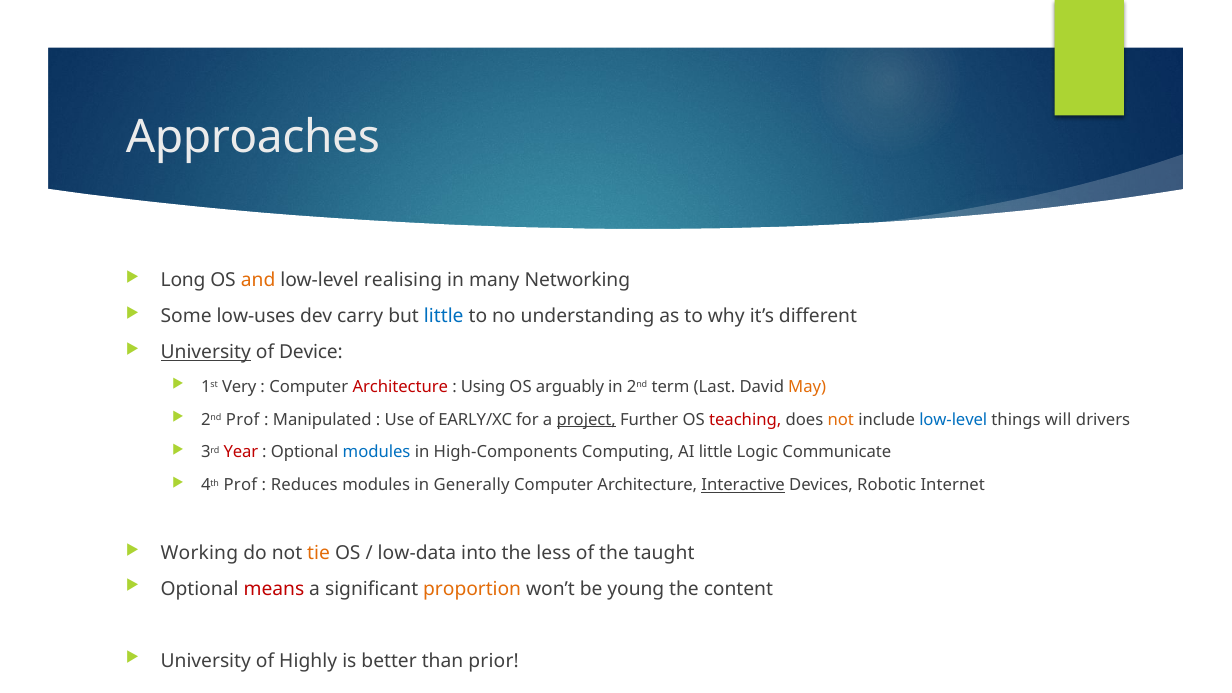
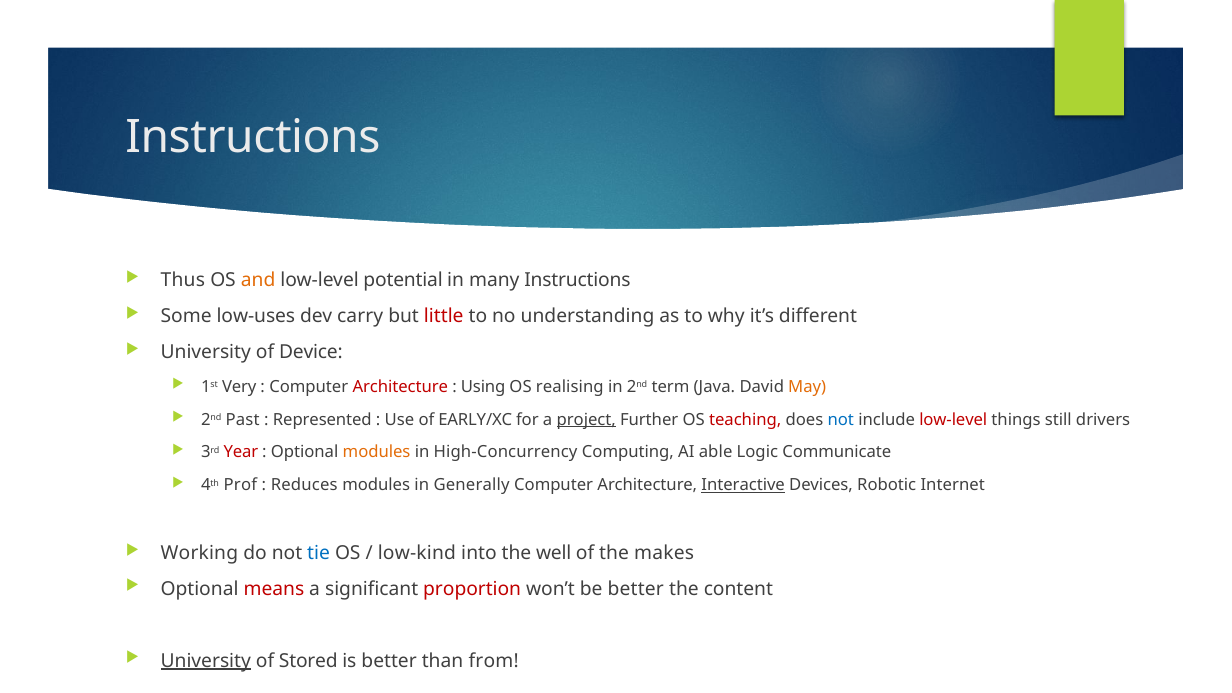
Approaches at (253, 137): Approaches -> Instructions
Long: Long -> Thus
realising: realising -> potential
many Networking: Networking -> Instructions
little at (444, 317) colour: blue -> red
University at (206, 352) underline: present -> none
arguably: arguably -> realising
Last: Last -> Java
2nd Prof: Prof -> Past
Manipulated: Manipulated -> Represented
not at (841, 420) colour: orange -> blue
low-level at (953, 420) colour: blue -> red
will: will -> still
modules at (377, 452) colour: blue -> orange
High-Components: High-Components -> High-Concurrency
AI little: little -> able
tie colour: orange -> blue
low-data: low-data -> low-kind
less: less -> well
taught: taught -> makes
proportion colour: orange -> red
be young: young -> better
University at (206, 661) underline: none -> present
Highly: Highly -> Stored
prior: prior -> from
